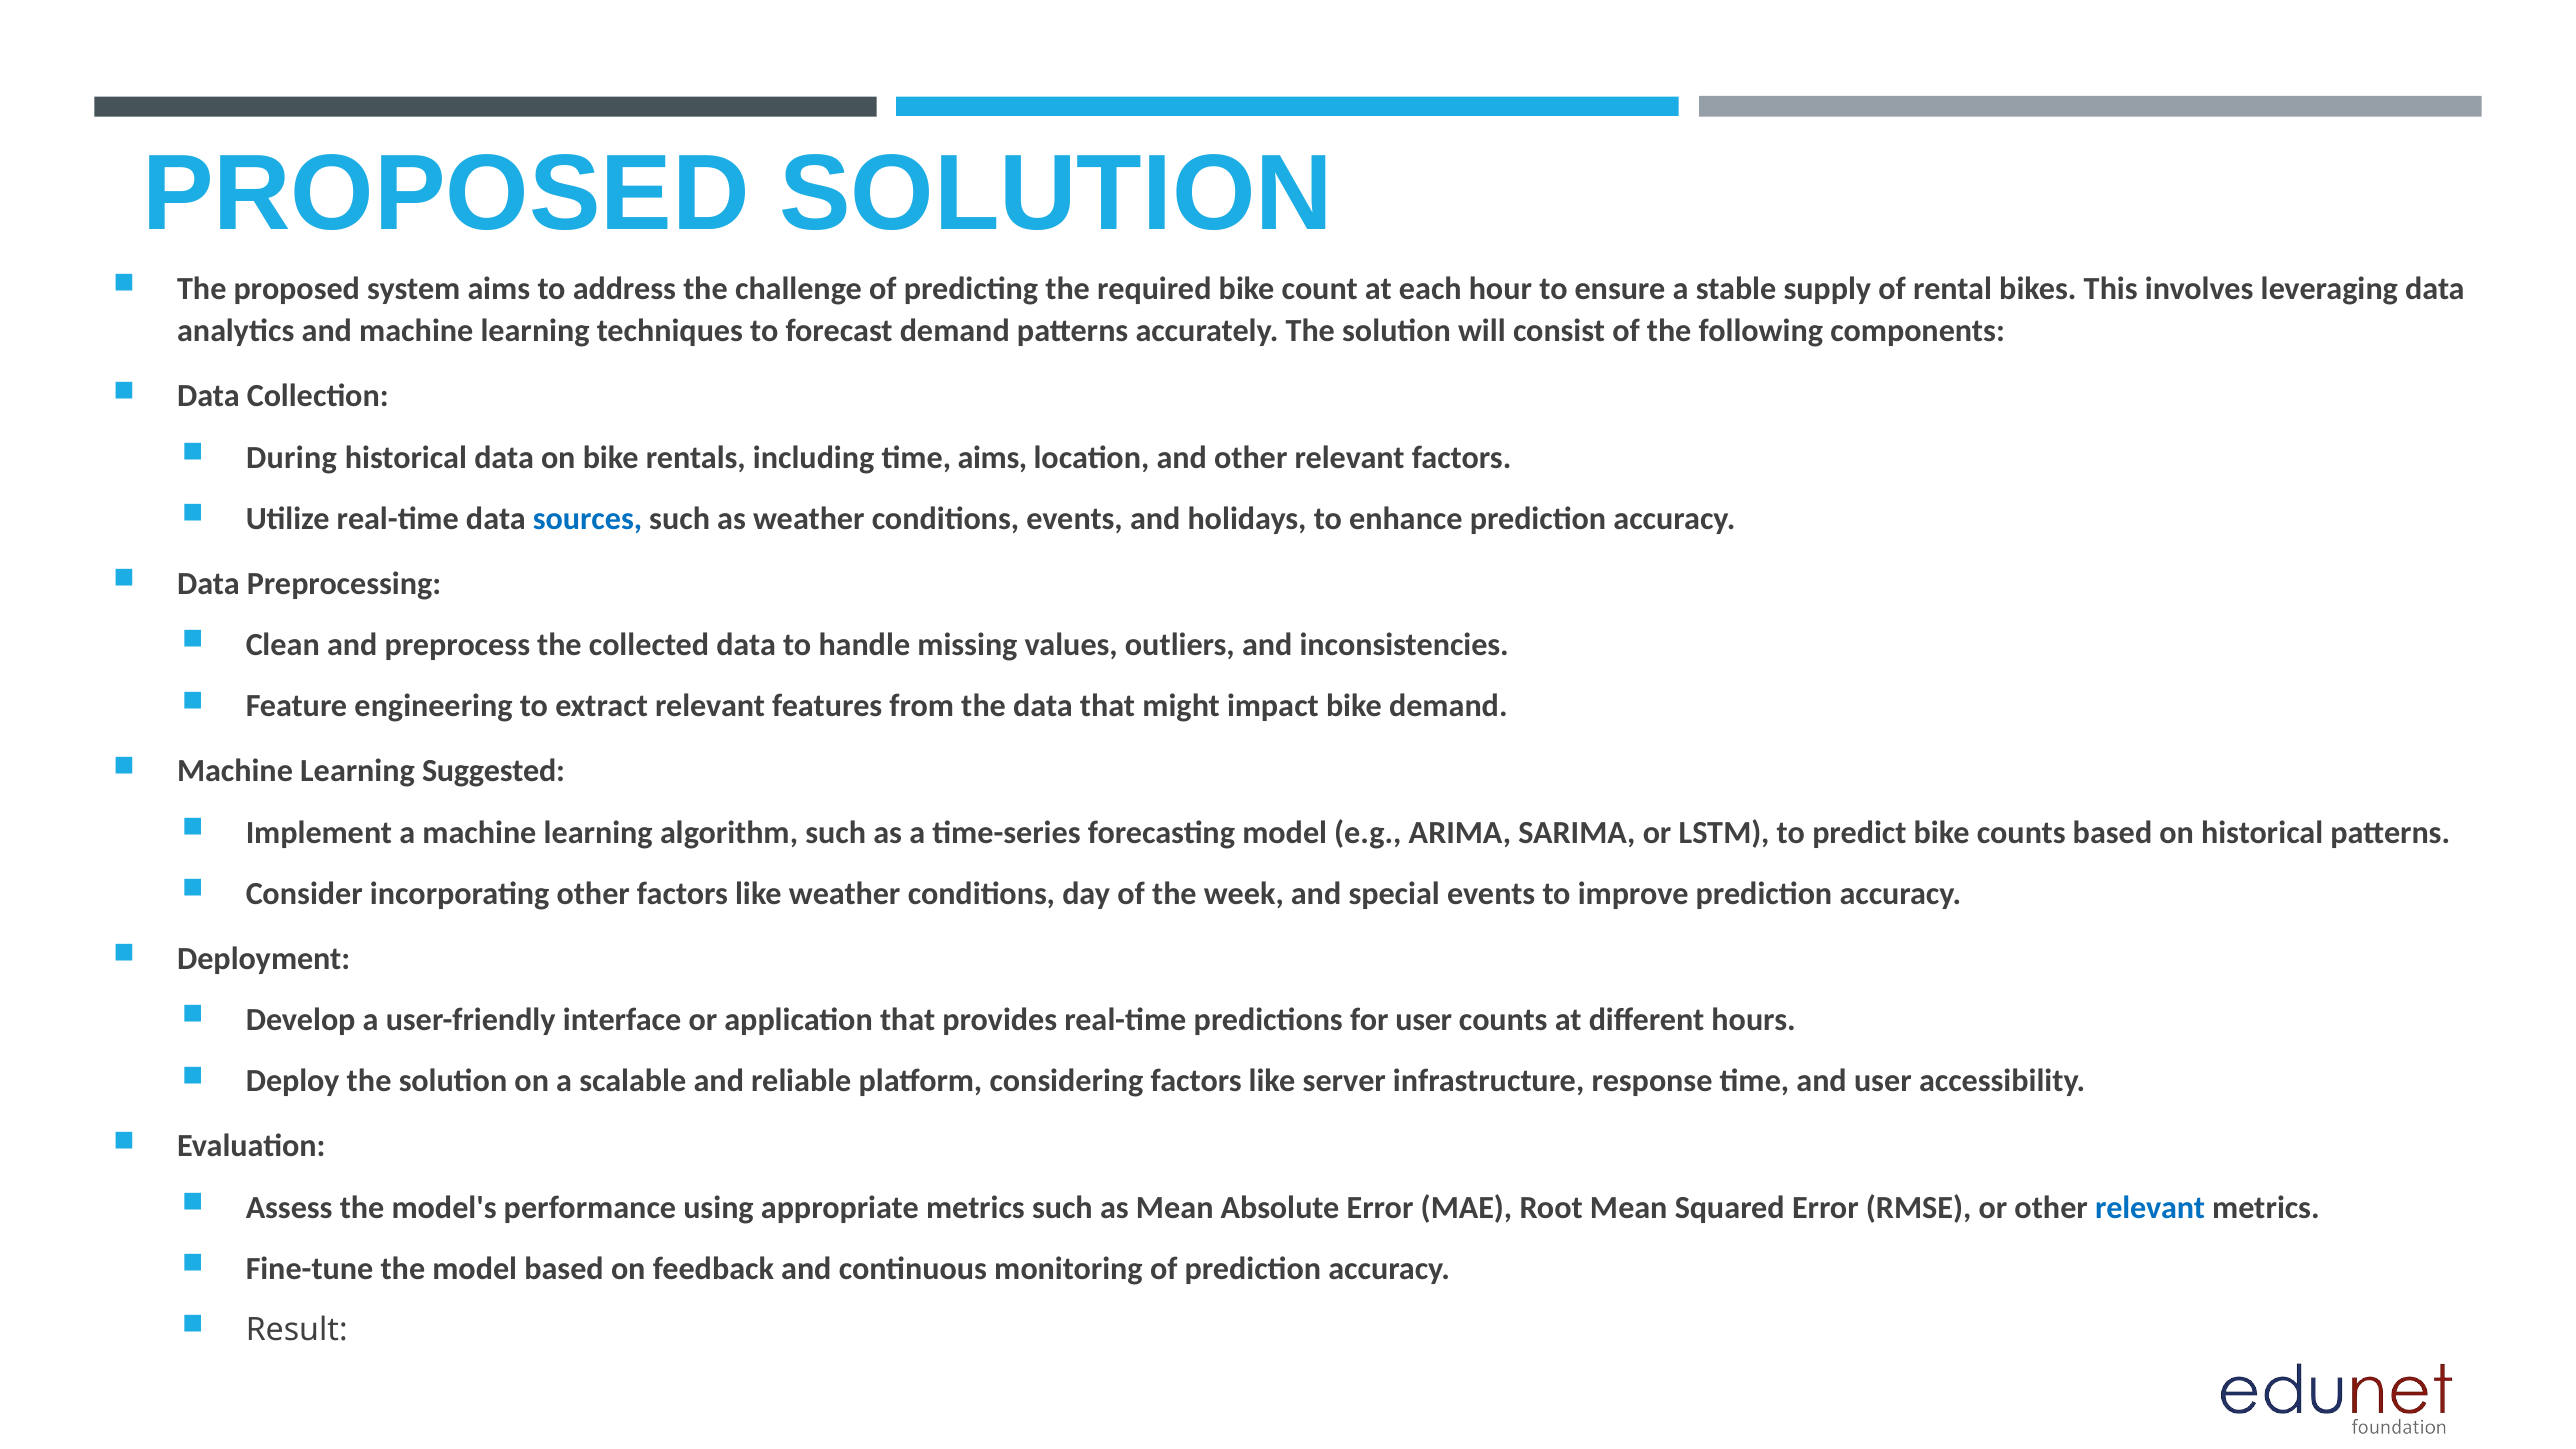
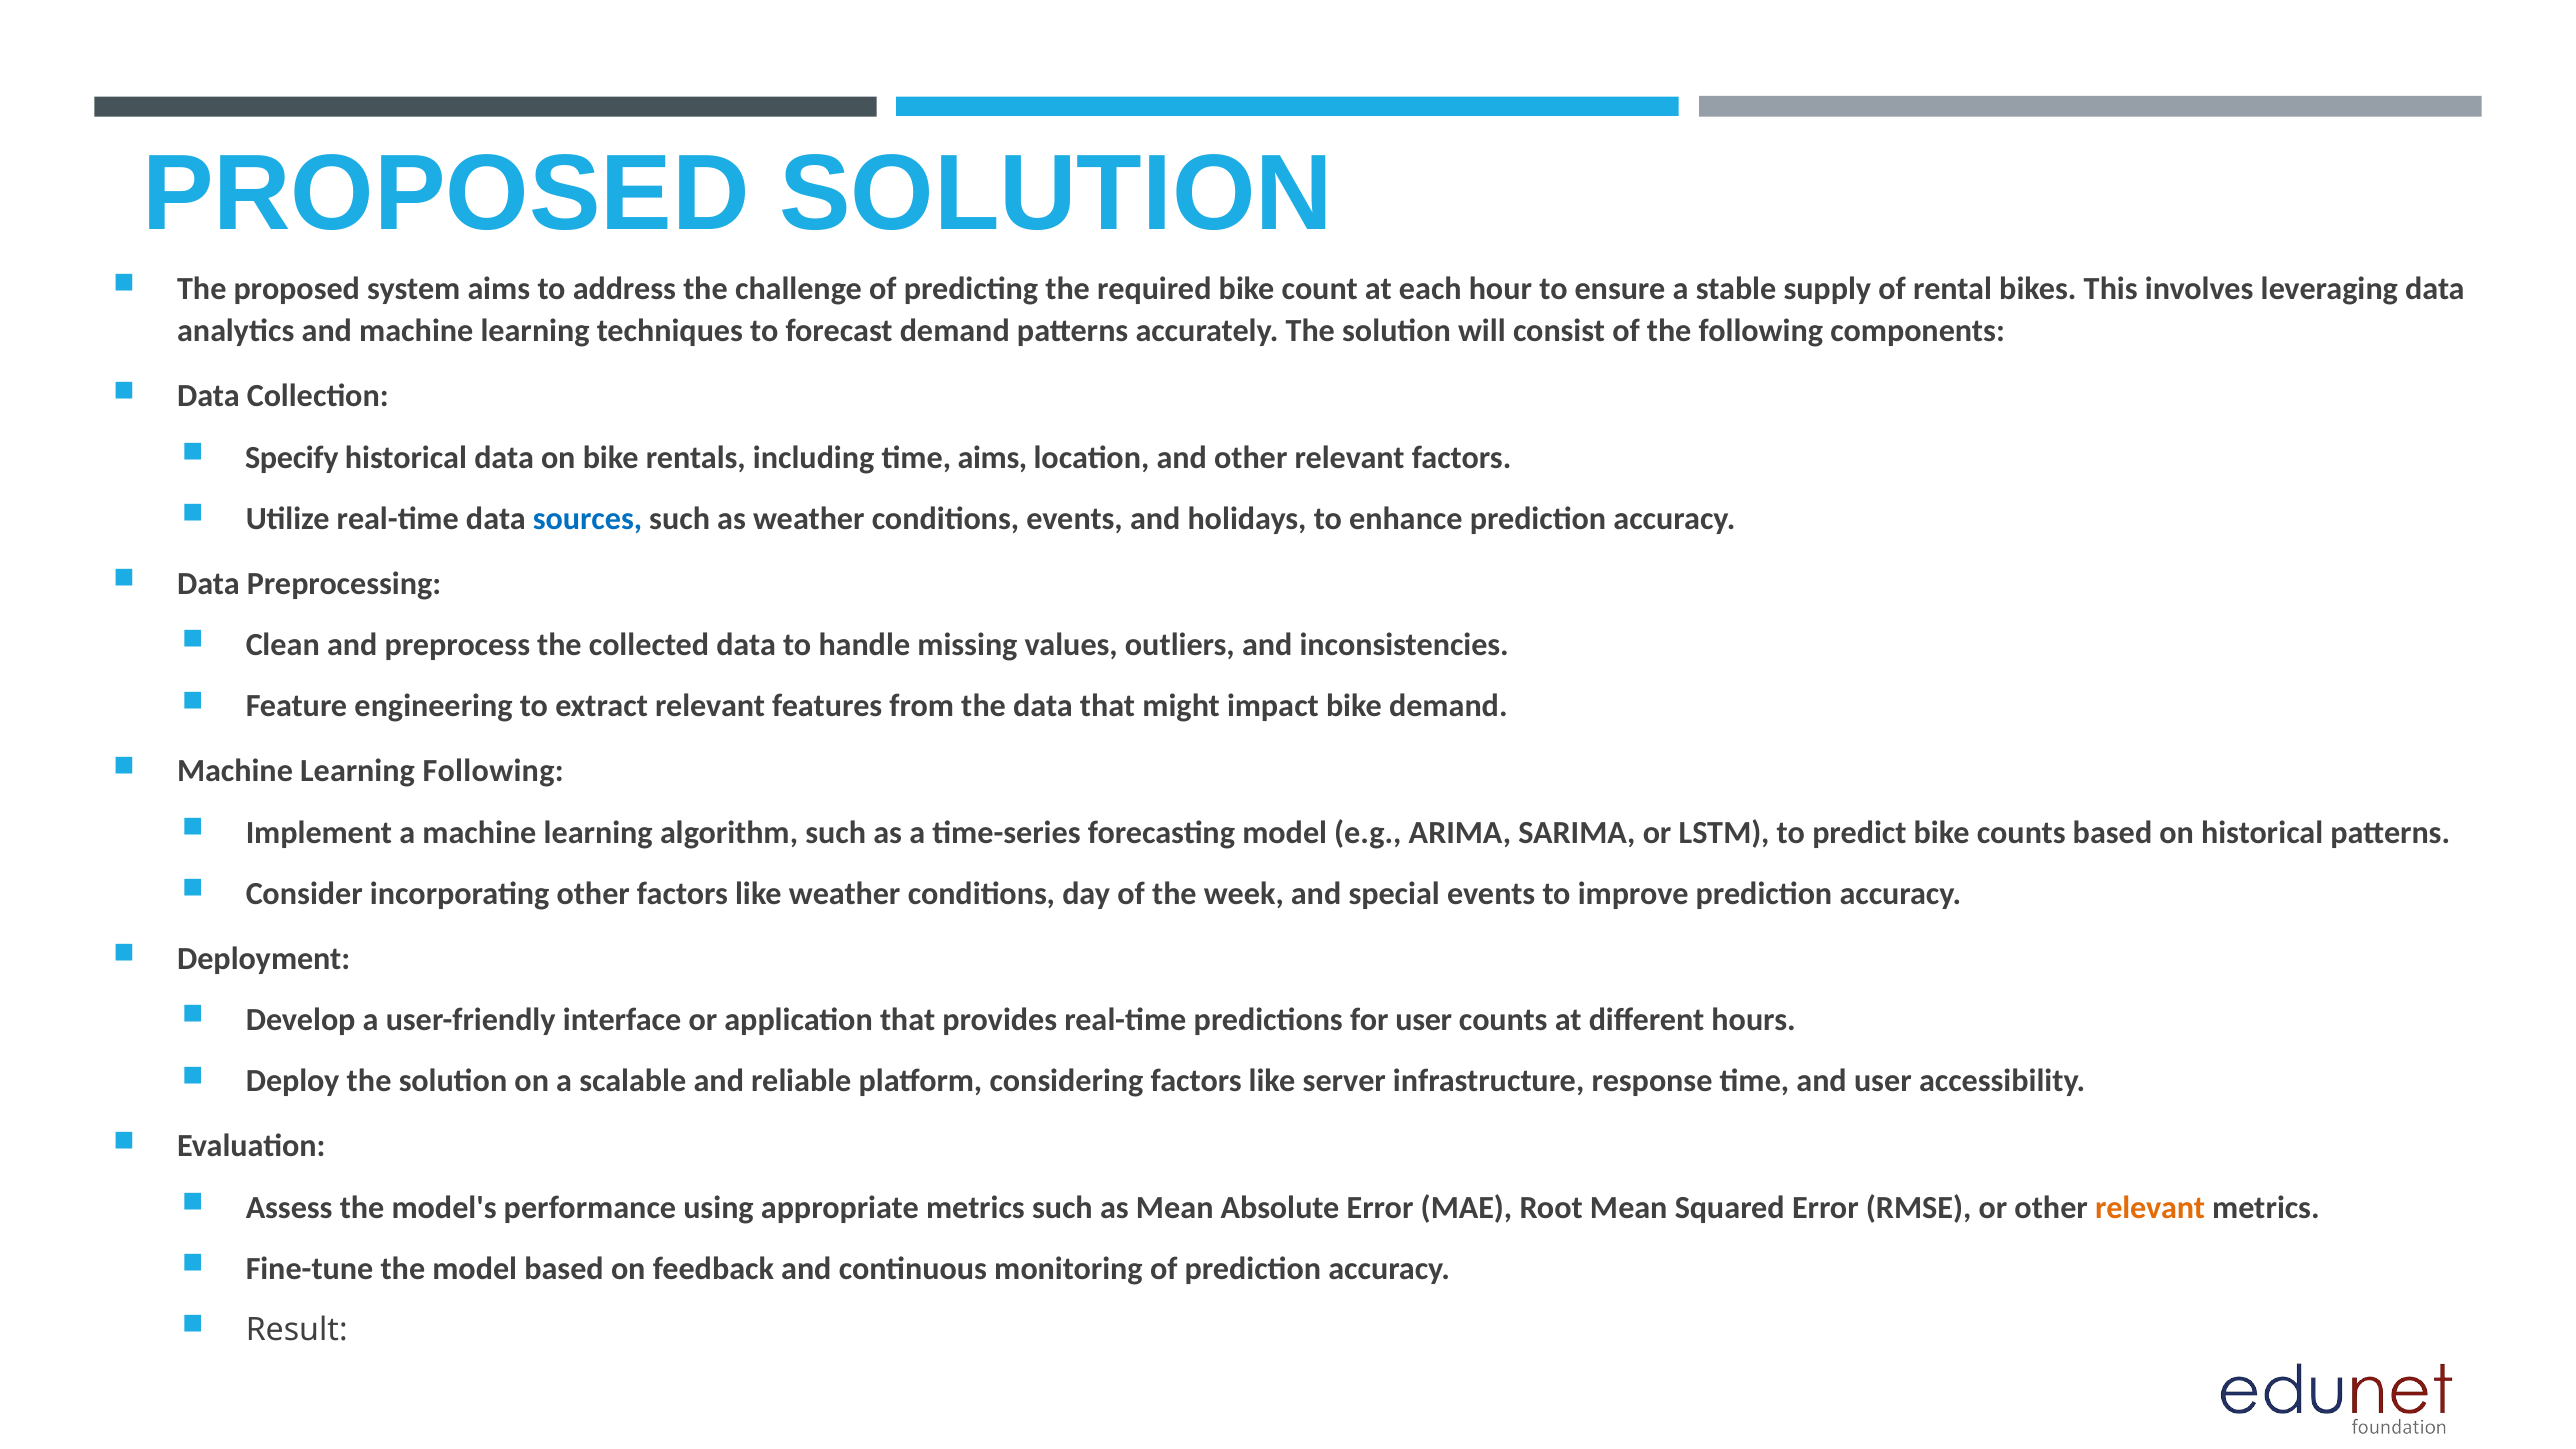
During: During -> Specify
Learning Suggested: Suggested -> Following
relevant at (2150, 1208) colour: blue -> orange
